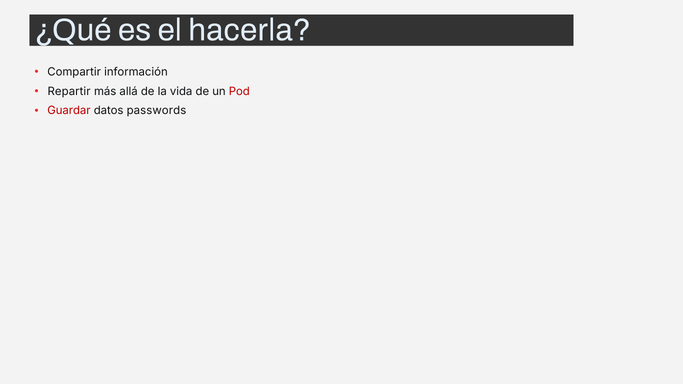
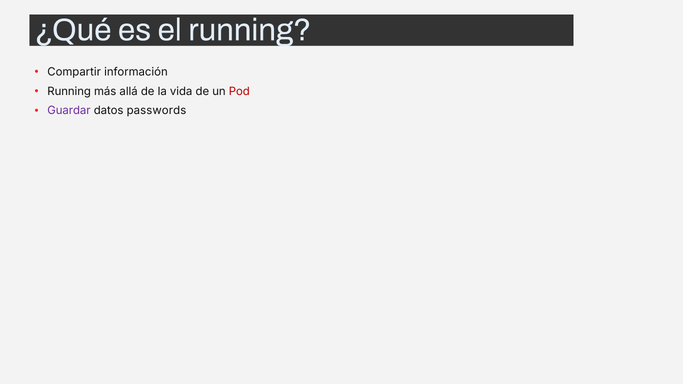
el hacerla: hacerla -> running
Repartir at (69, 91): Repartir -> Running
Guardar colour: red -> purple
